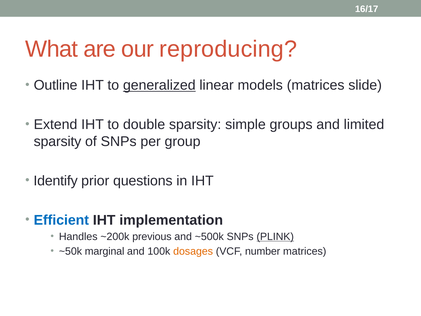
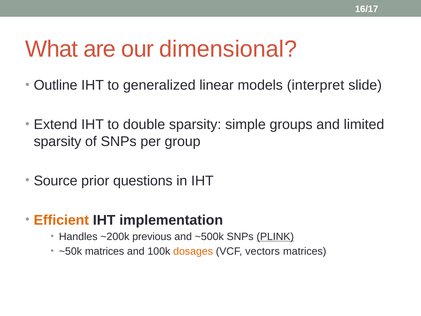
reproducing: reproducing -> dimensional
generalized underline: present -> none
models matrices: matrices -> interpret
Identify: Identify -> Source
Efficient colour: blue -> orange
~50k marginal: marginal -> matrices
number: number -> vectors
